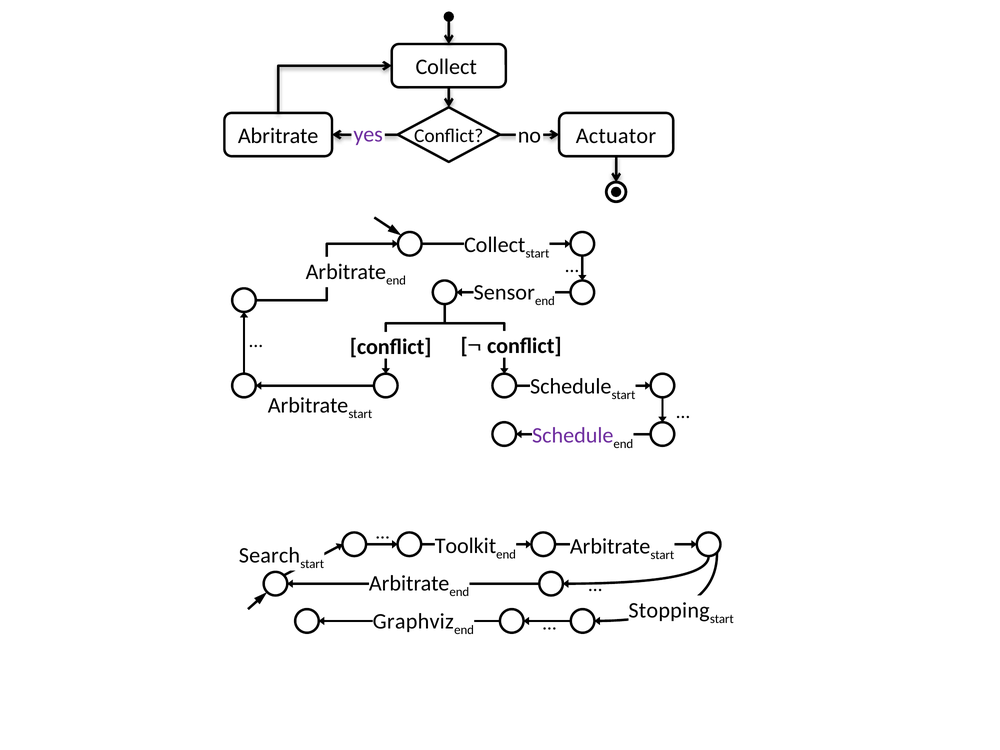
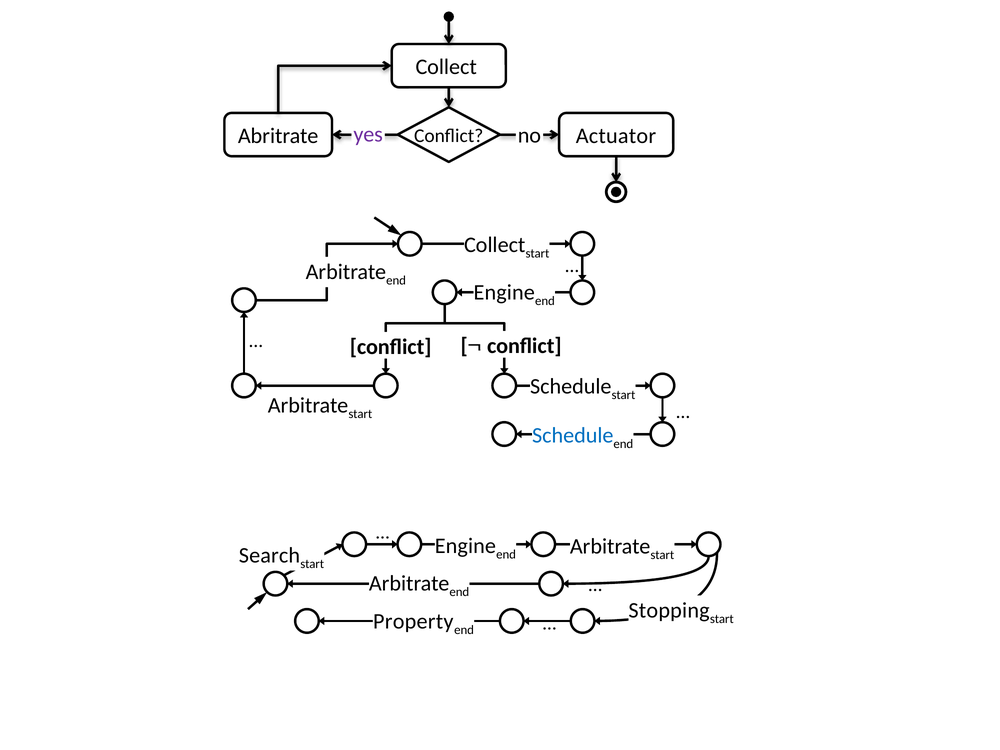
Sensor at (504, 292): Sensor -> Engine
Schedule at (573, 436) colour: purple -> blue
Toolkit at (465, 546): Toolkit -> Engine
Graphviz: Graphviz -> Property
